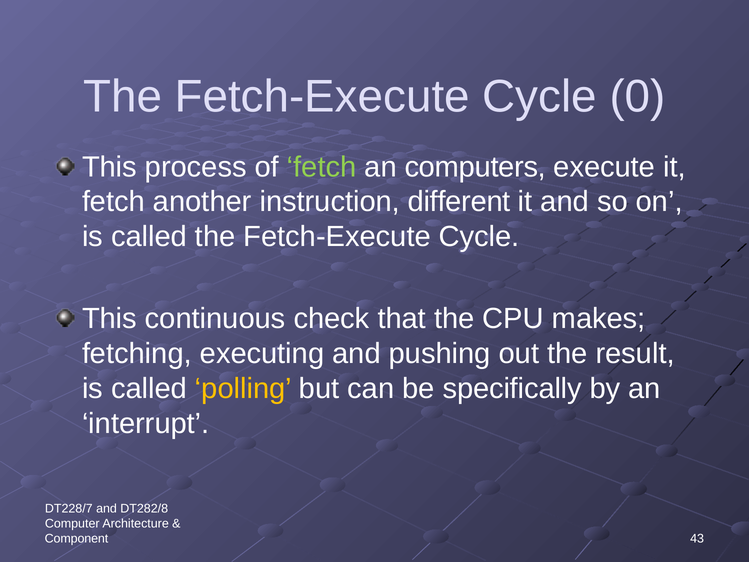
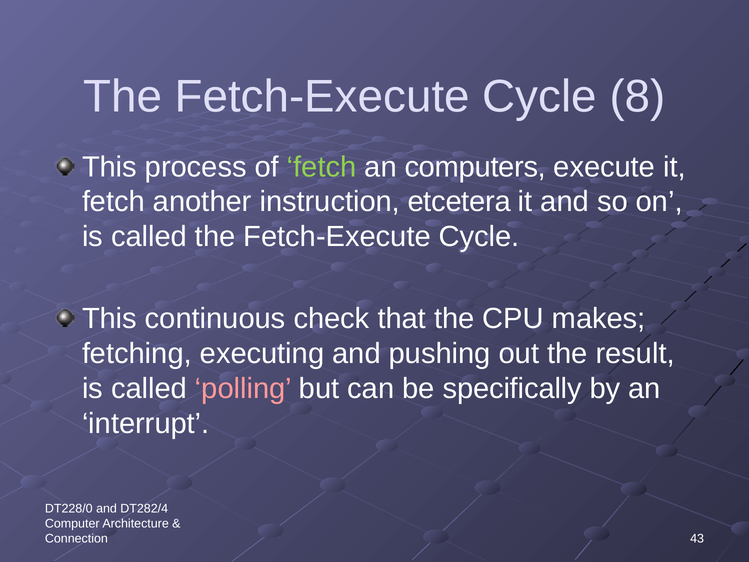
0: 0 -> 8
different: different -> etcetera
polling colour: yellow -> pink
DT228/7: DT228/7 -> DT228/0
DT282/8: DT282/8 -> DT282/4
Component: Component -> Connection
